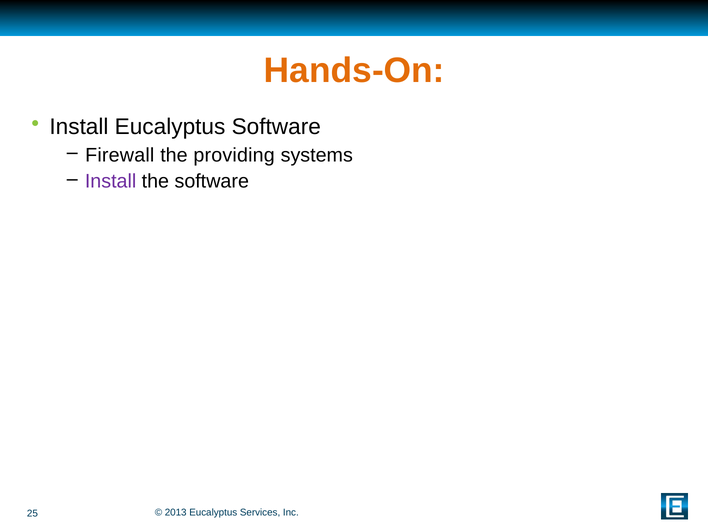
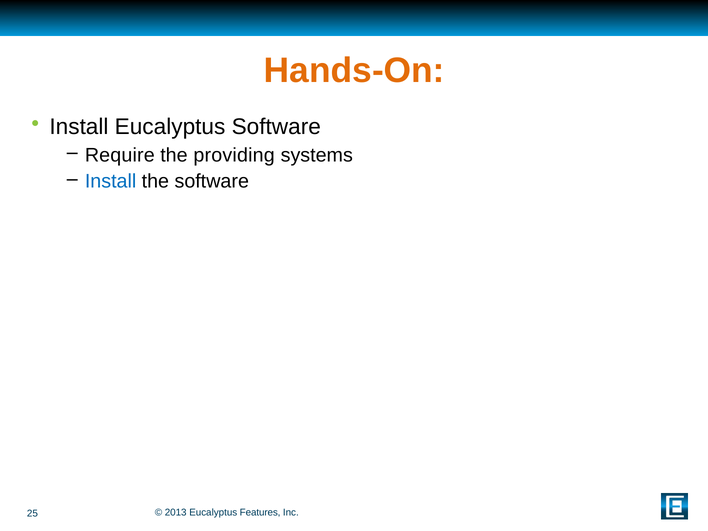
Firewall: Firewall -> Require
Install at (111, 181) colour: purple -> blue
Services: Services -> Features
